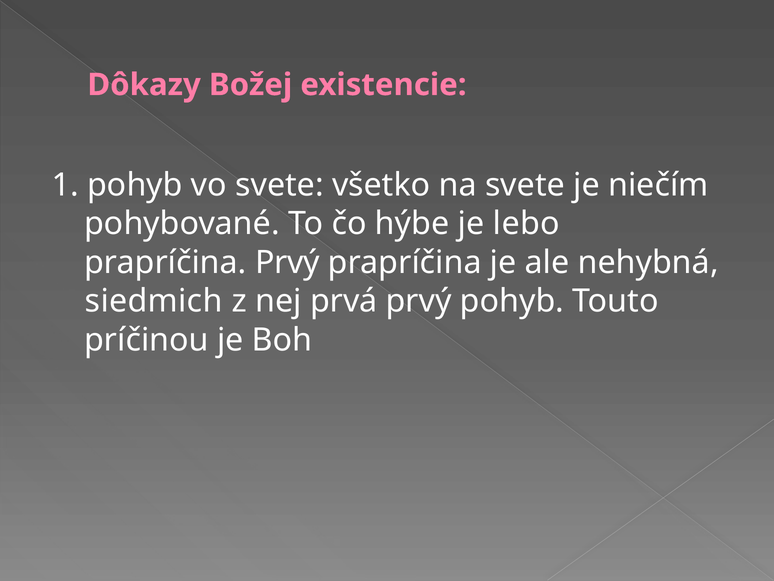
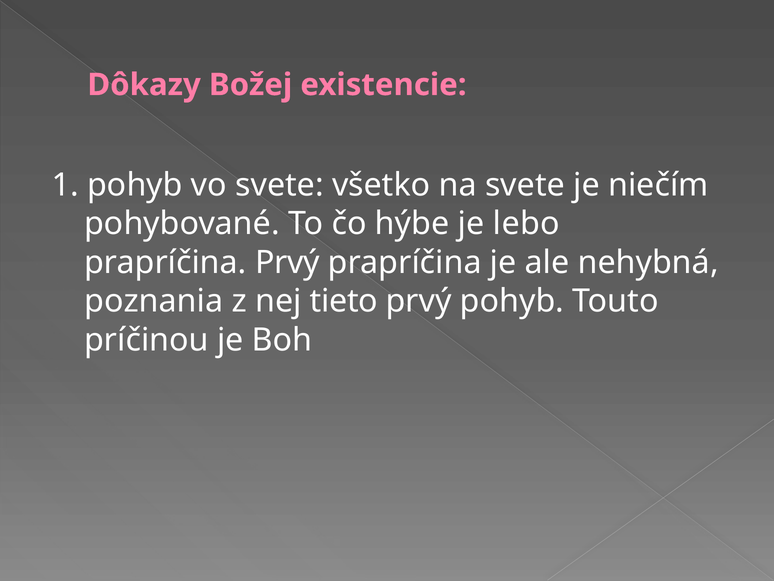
siedmich: siedmich -> poznania
prvá: prvá -> tieto
